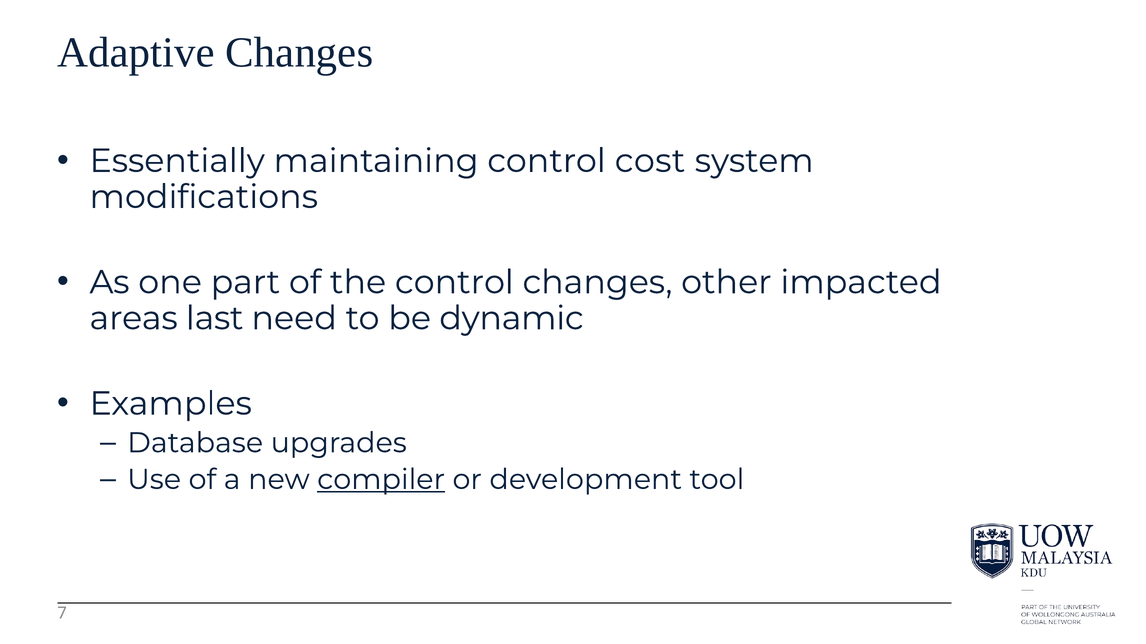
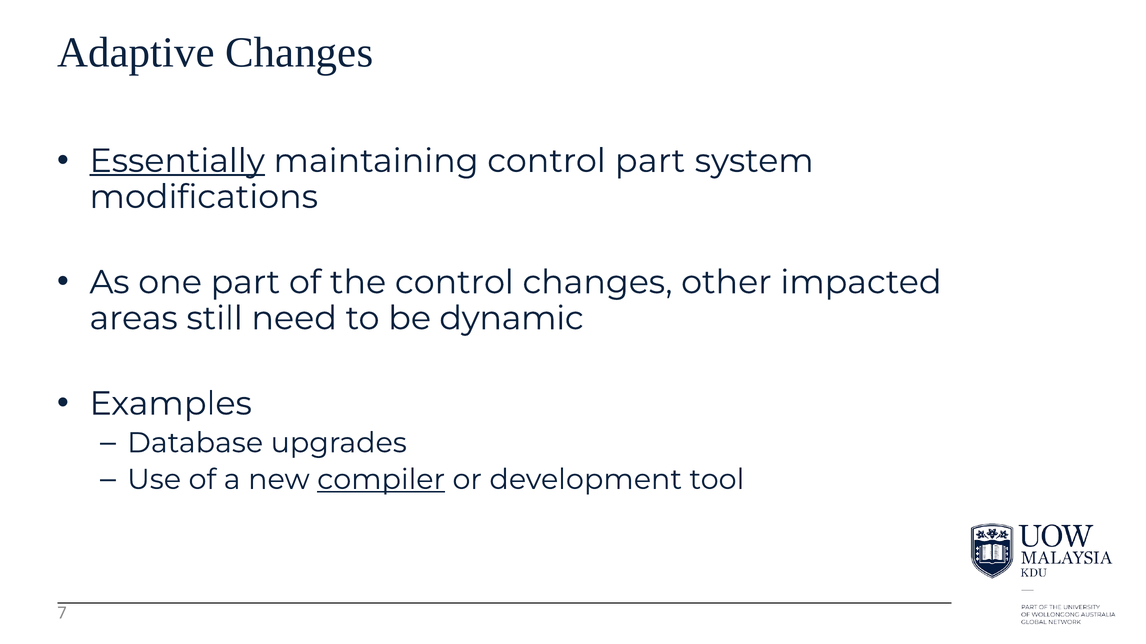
Essentially underline: none -> present
control cost: cost -> part
last: last -> still
